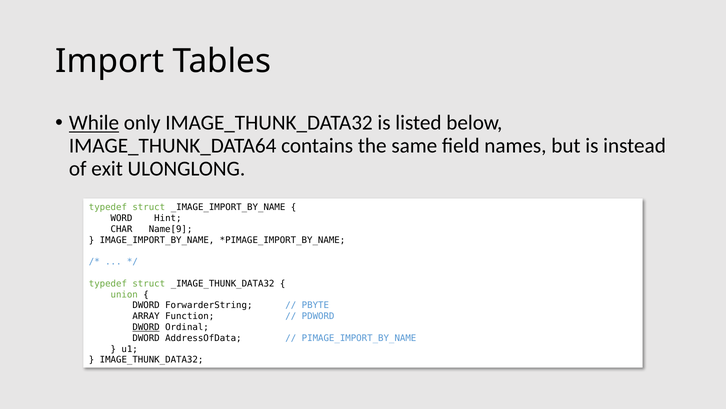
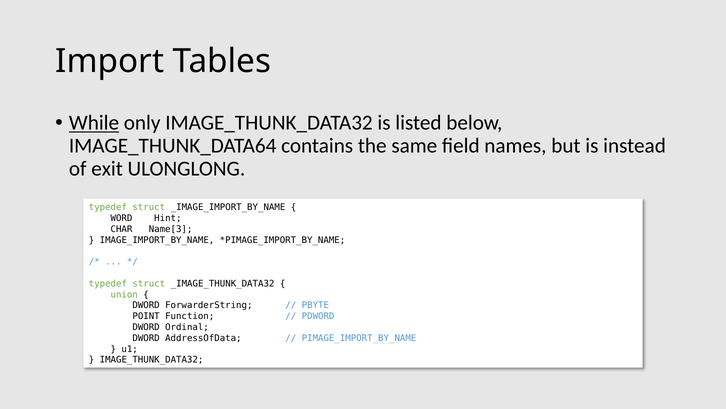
Name[9: Name[9 -> Name[3
ARRAY: ARRAY -> POINT
DWORD at (146, 327) underline: present -> none
